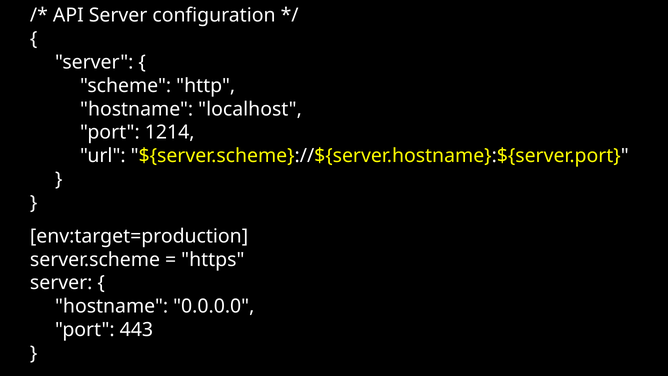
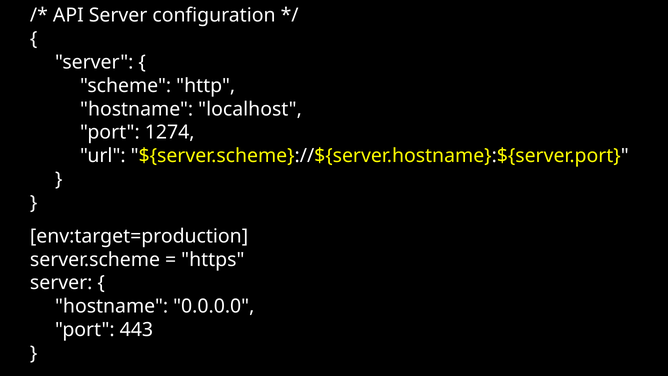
1214: 1214 -> 1274
